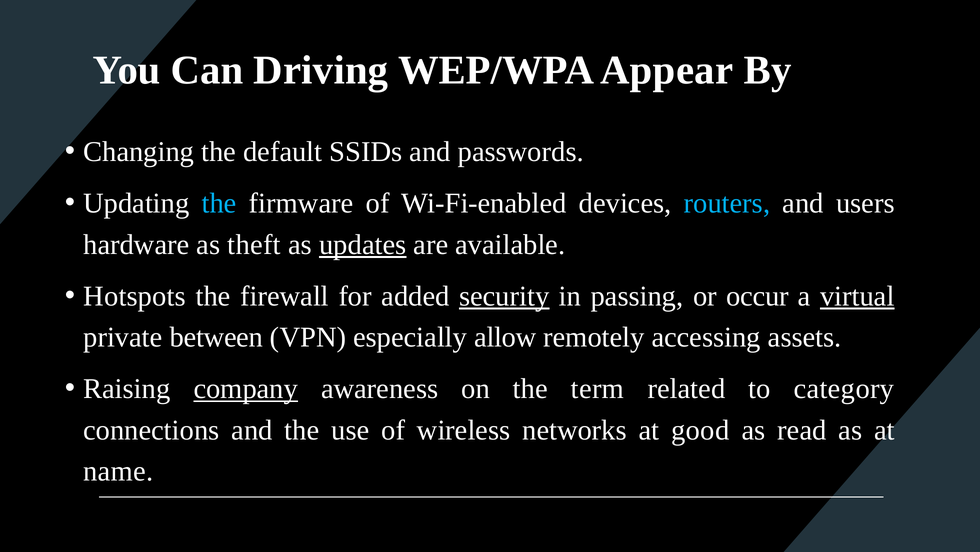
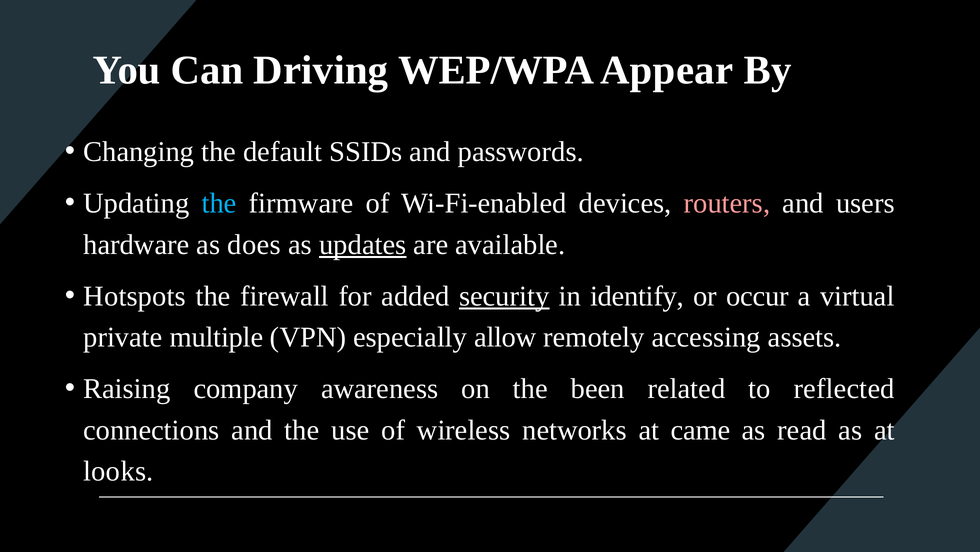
routers colour: light blue -> pink
theft: theft -> does
passing: passing -> identify
virtual underline: present -> none
between: between -> multiple
company underline: present -> none
term: term -> been
category: category -> reflected
good: good -> came
name: name -> looks
